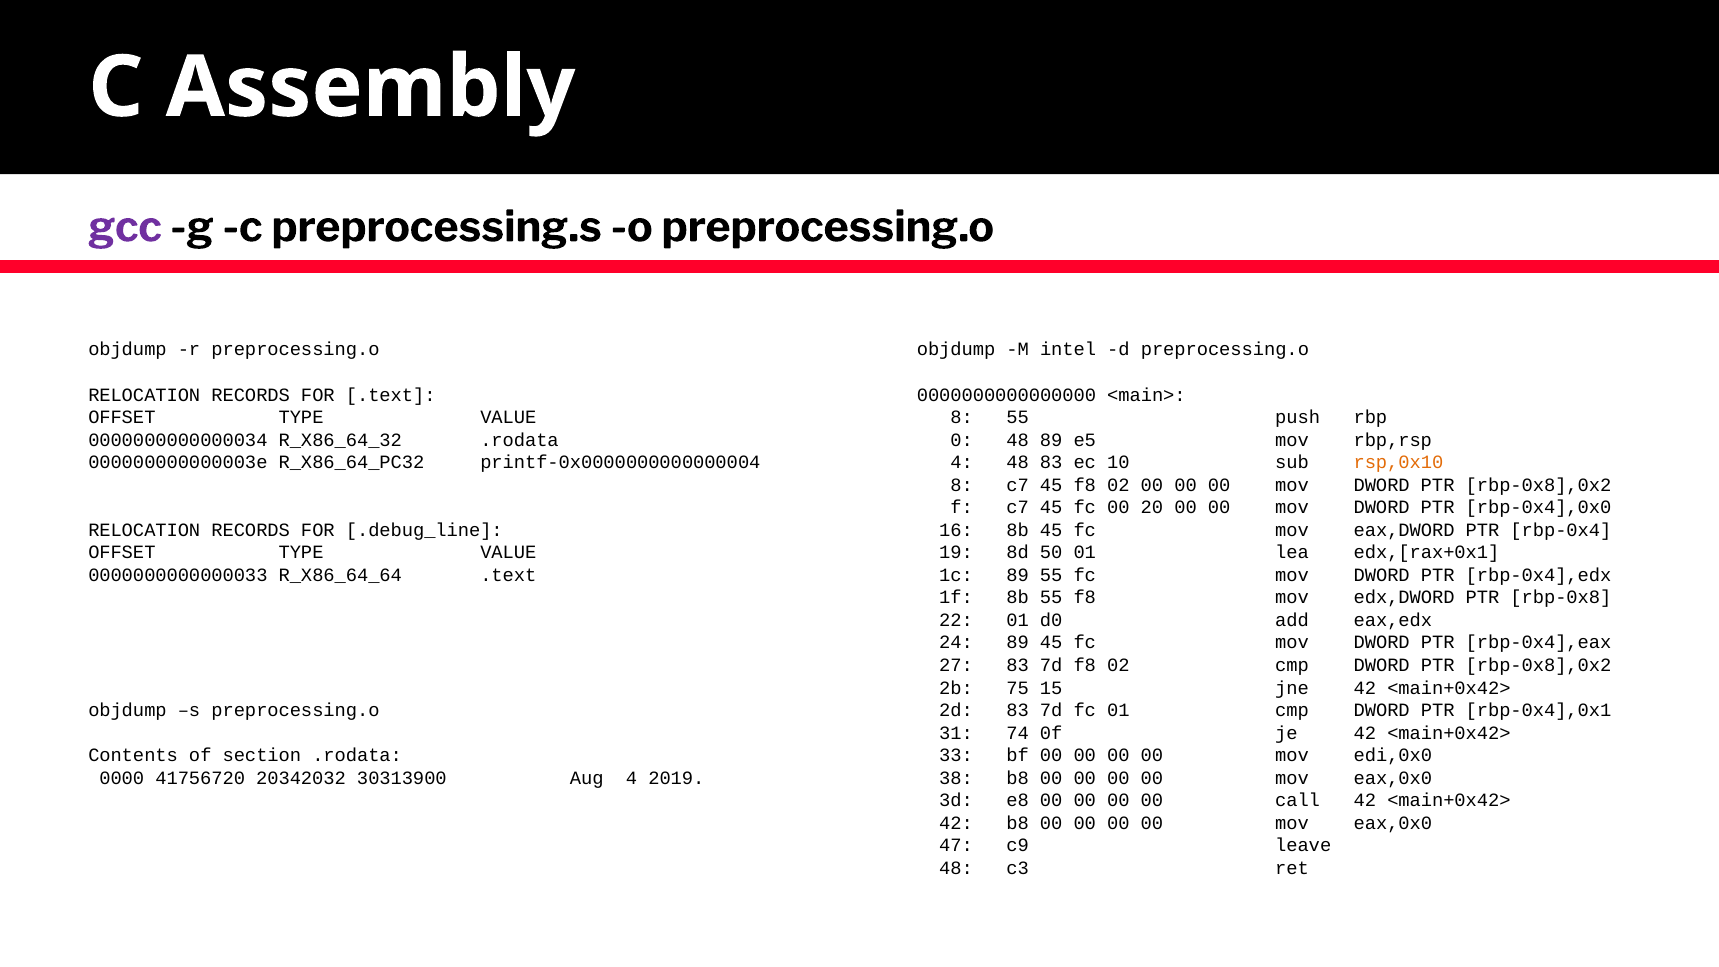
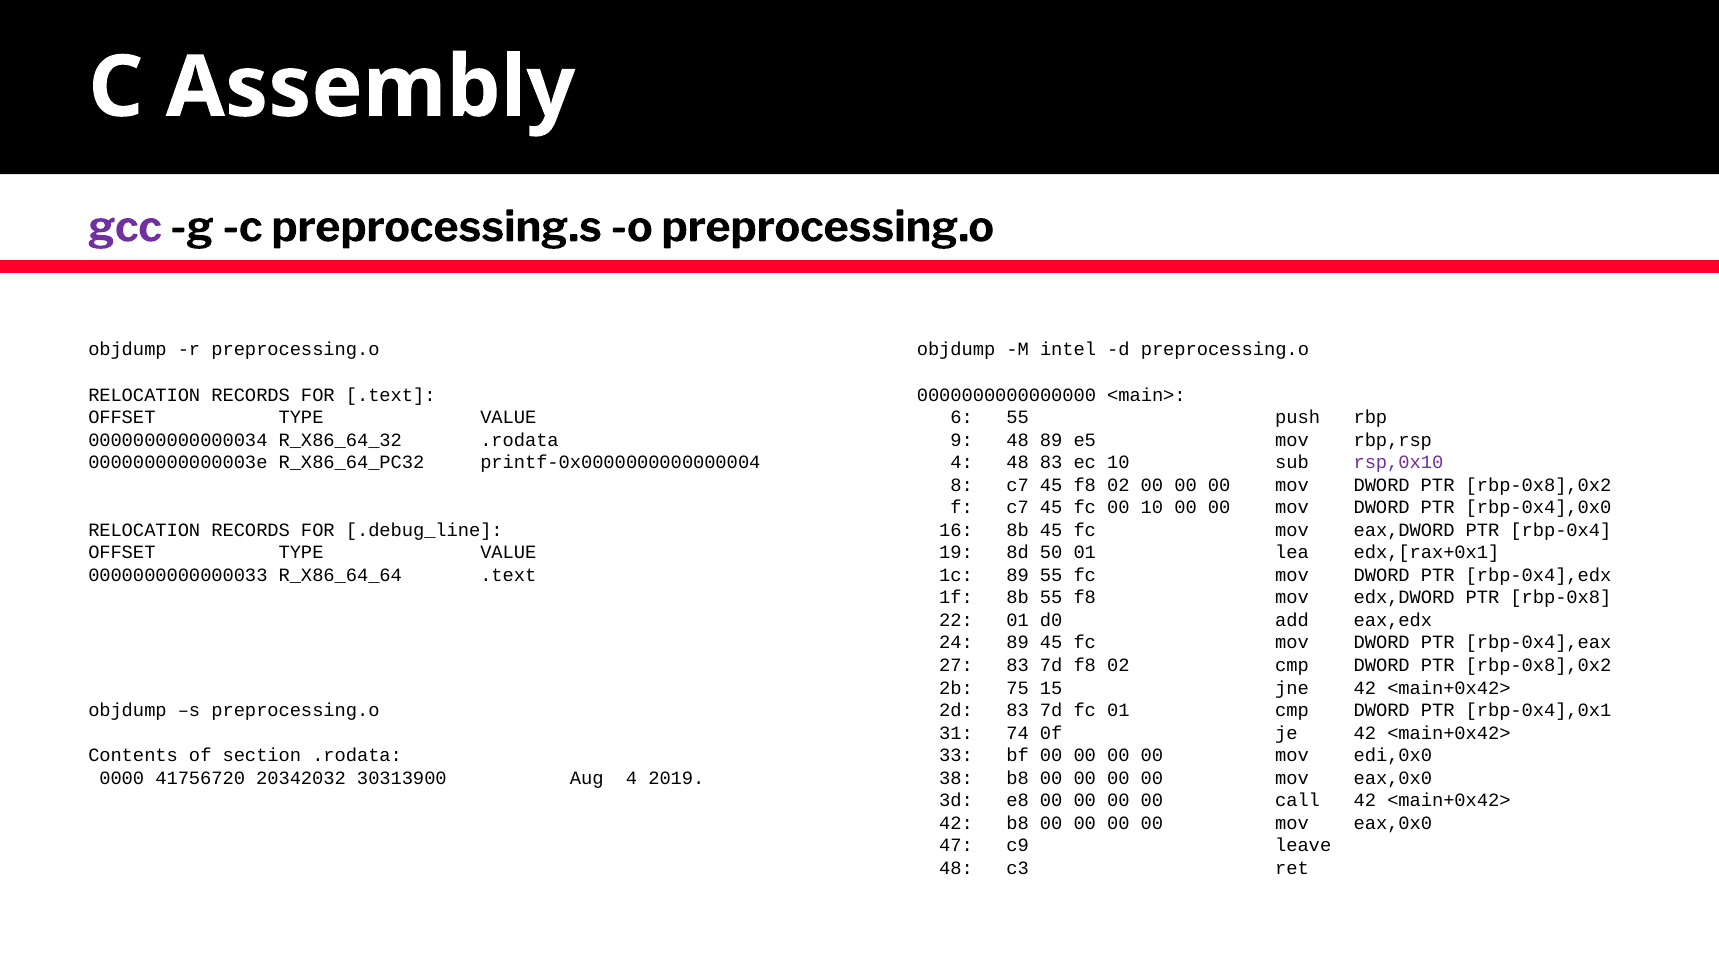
8 at (962, 417): 8 -> 6
0: 0 -> 9
rsp,0x10 colour: orange -> purple
00 20: 20 -> 10
